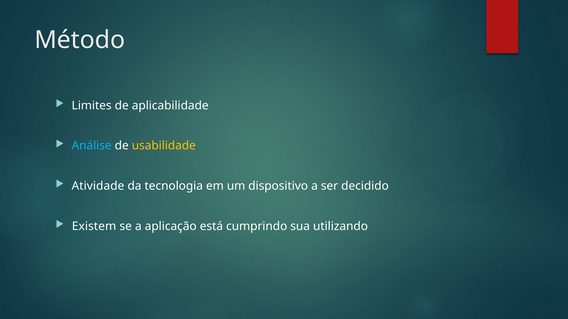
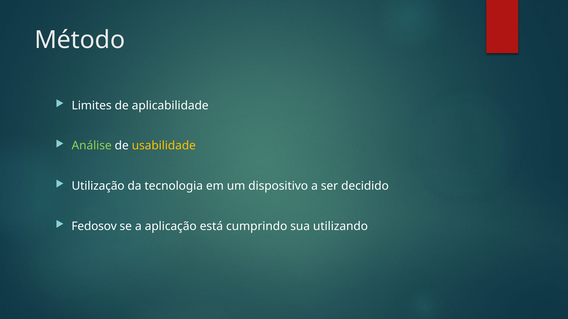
Análise colour: light blue -> light green
Atividade: Atividade -> Utilização
Existem: Existem -> Fedosov
